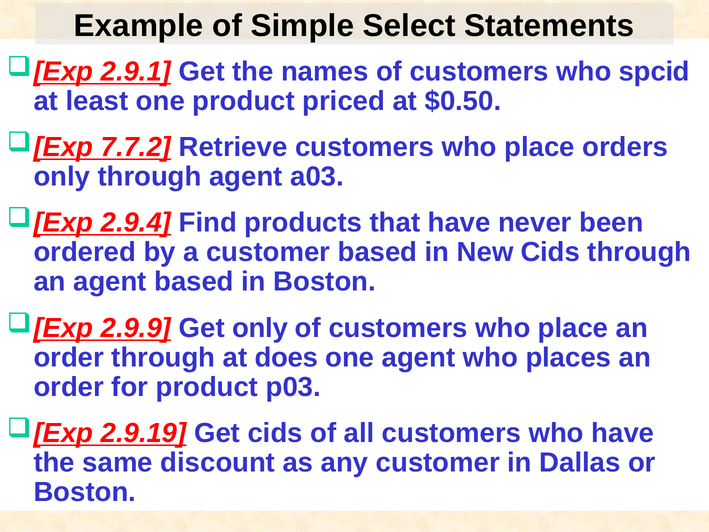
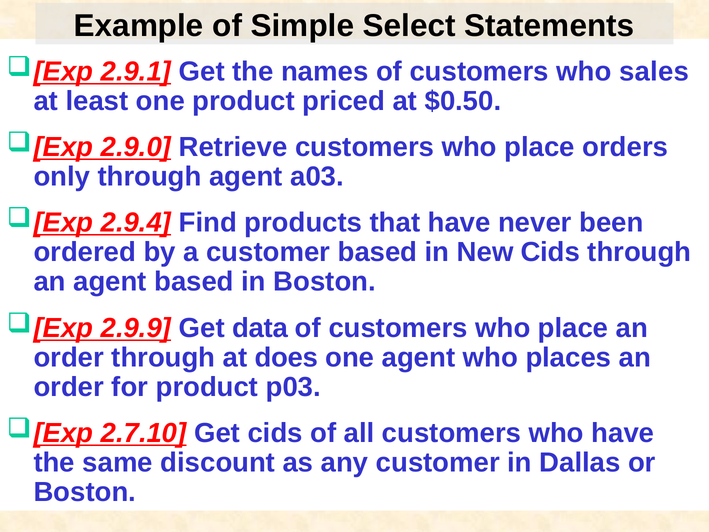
spcid: spcid -> sales
7.7.2: 7.7.2 -> 2.9.0
Get only: only -> data
2.9.19: 2.9.19 -> 2.7.10
